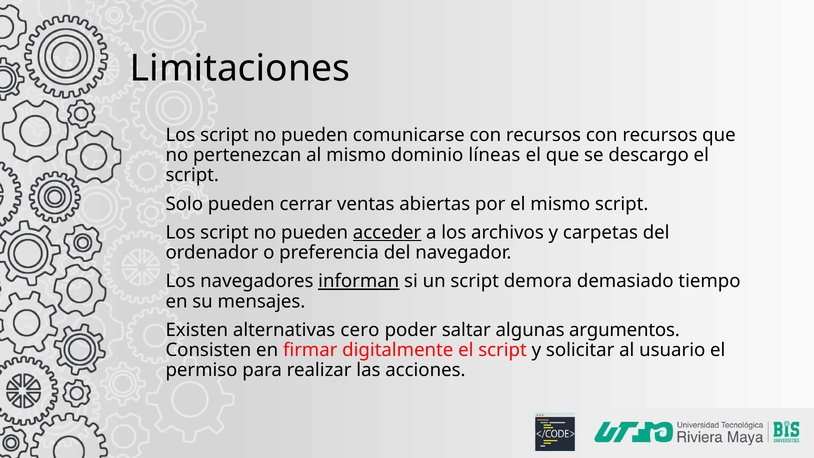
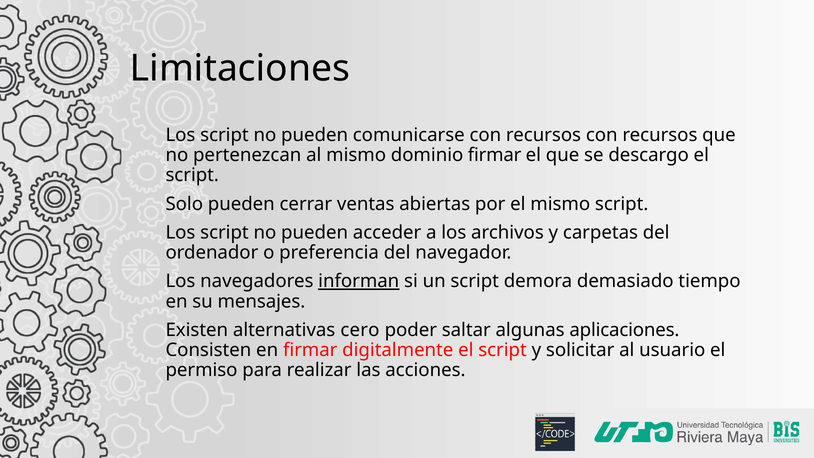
dominio líneas: líneas -> firmar
acceder underline: present -> none
argumentos: argumentos -> aplicaciones
